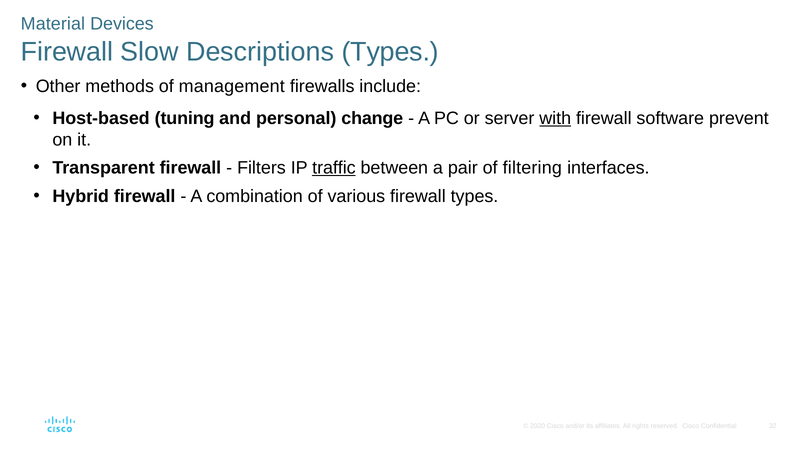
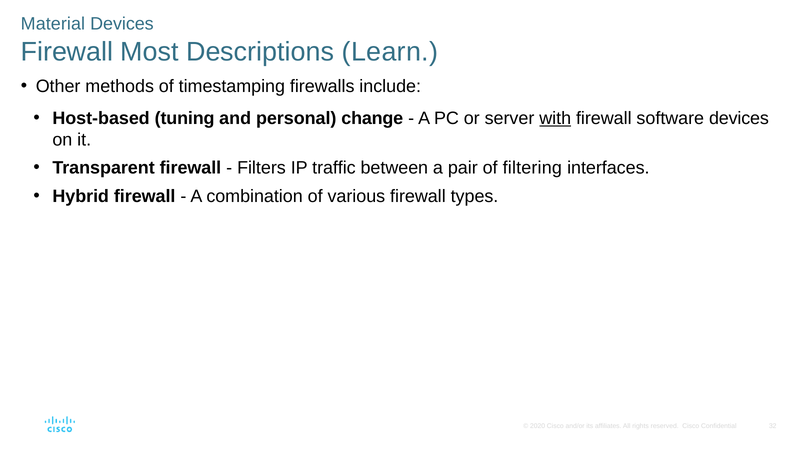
Slow: Slow -> Most
Descriptions Types: Types -> Learn
management: management -> timestamping
software prevent: prevent -> devices
traffic underline: present -> none
